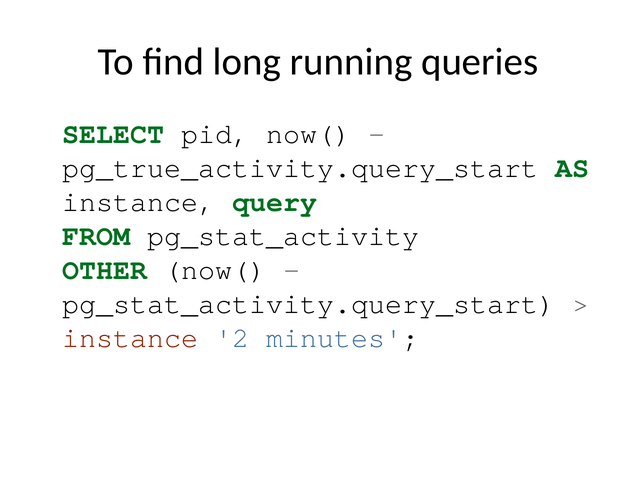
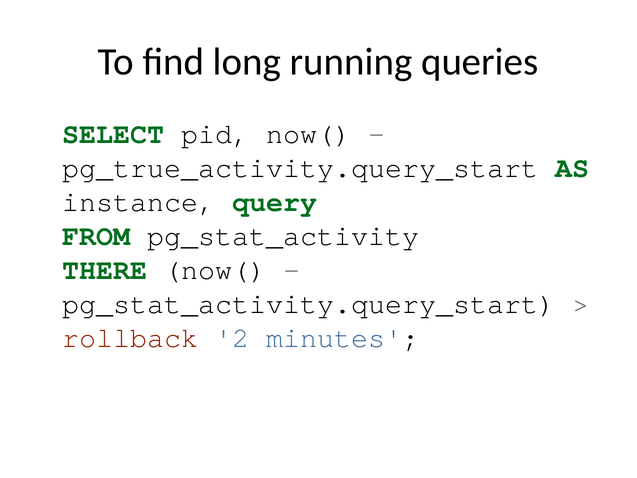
OTHER: OTHER -> THERE
instance at (130, 338): instance -> rollback
